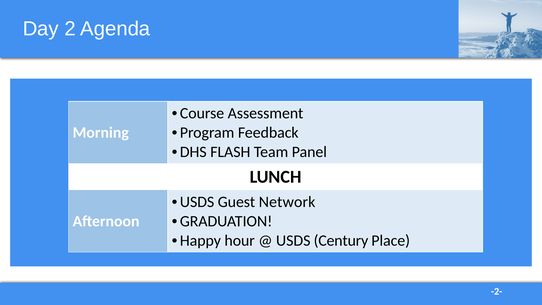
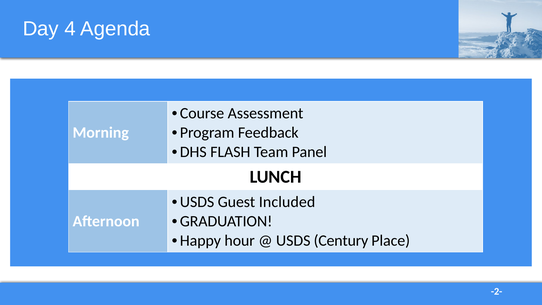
2: 2 -> 4
Network: Network -> Included
